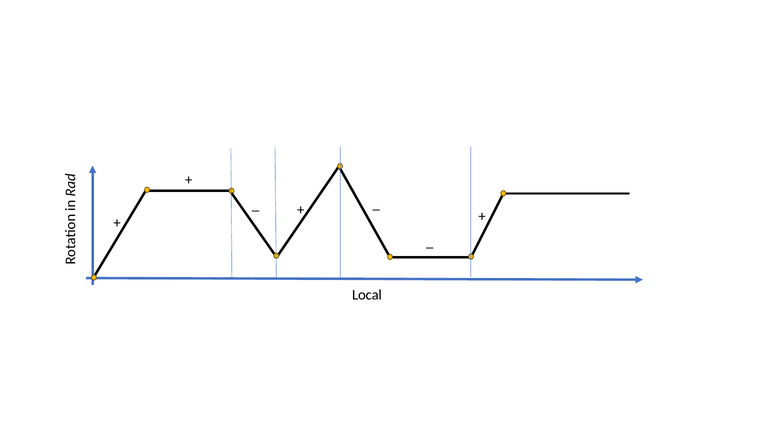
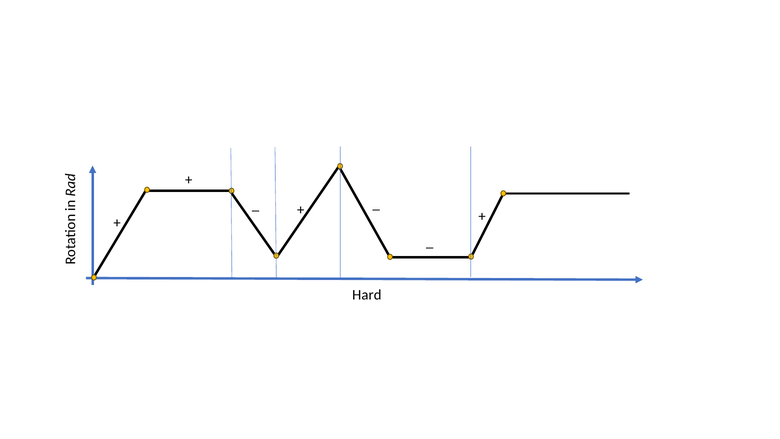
Local: Local -> Hard
